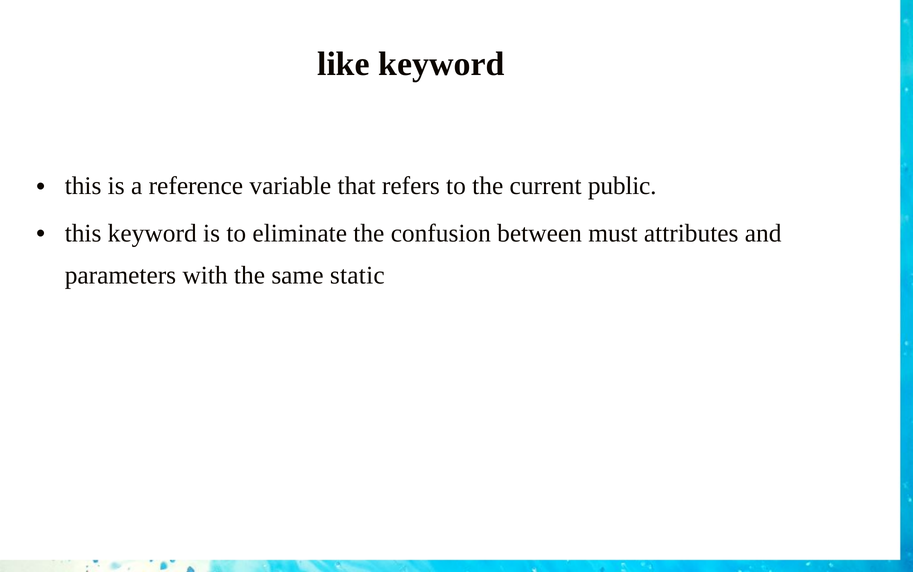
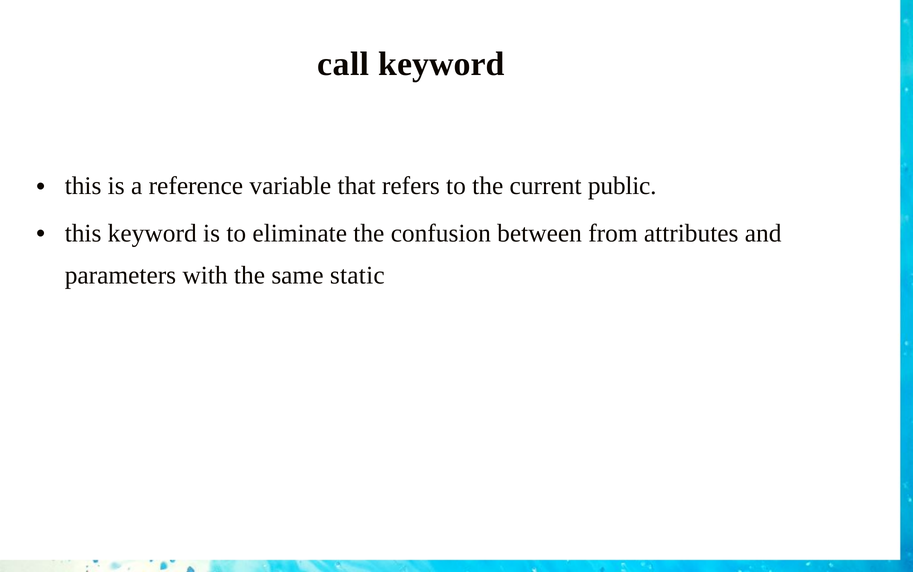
like: like -> call
must: must -> from
